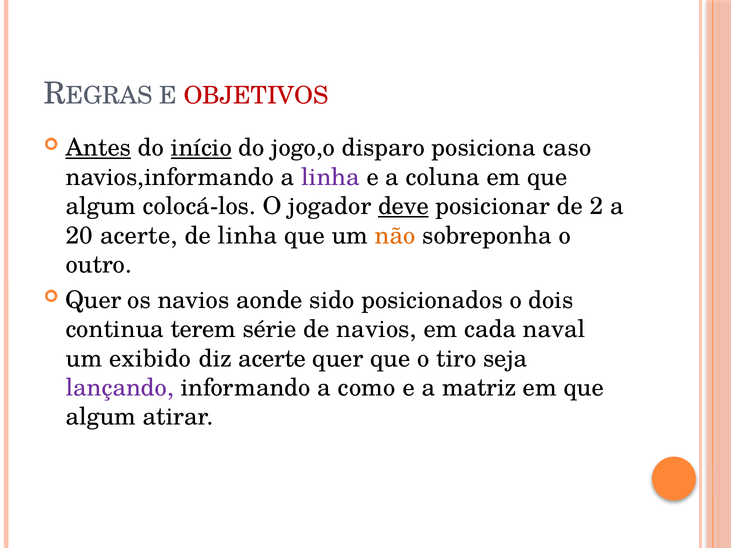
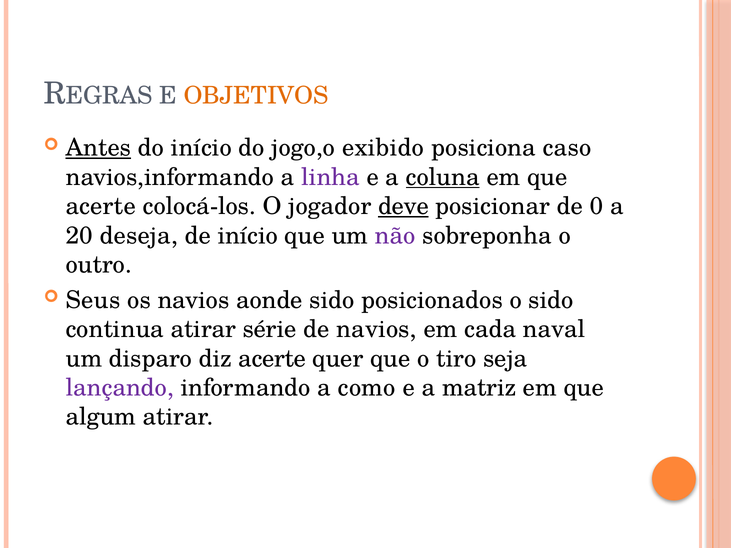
OBJETIVOS colour: red -> orange
início at (201, 148) underline: present -> none
disparo: disparo -> exibido
coluna underline: none -> present
algum at (101, 206): algum -> acerte
2: 2 -> 0
20 acerte: acerte -> deseja
de linha: linha -> início
não colour: orange -> purple
Quer at (93, 300): Quer -> Seus
o dois: dois -> sido
continua terem: terem -> atirar
exibido: exibido -> disparo
